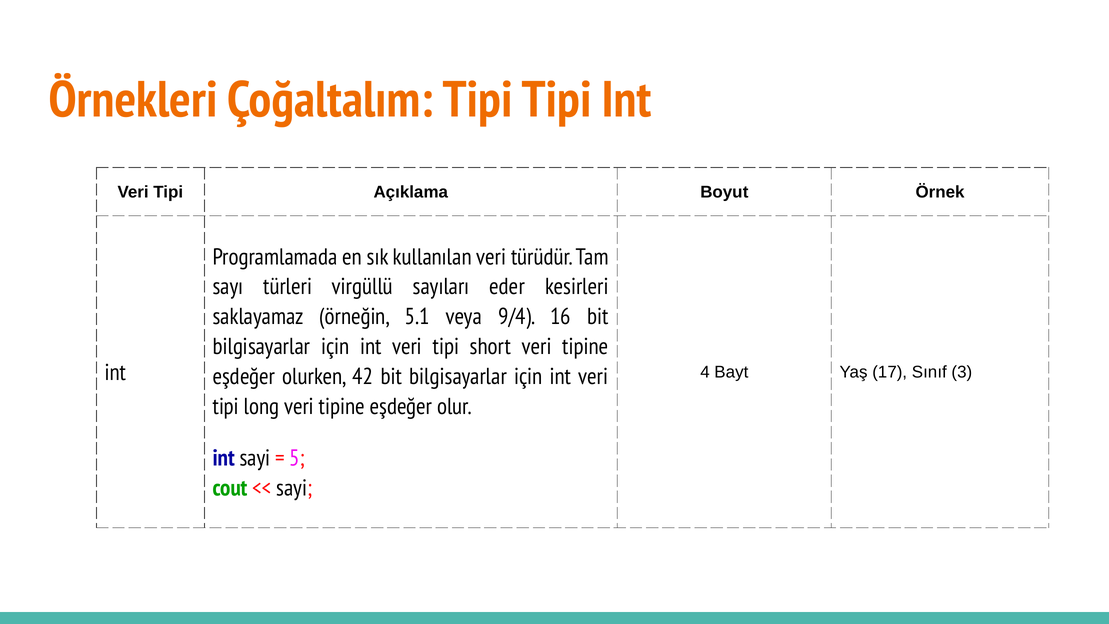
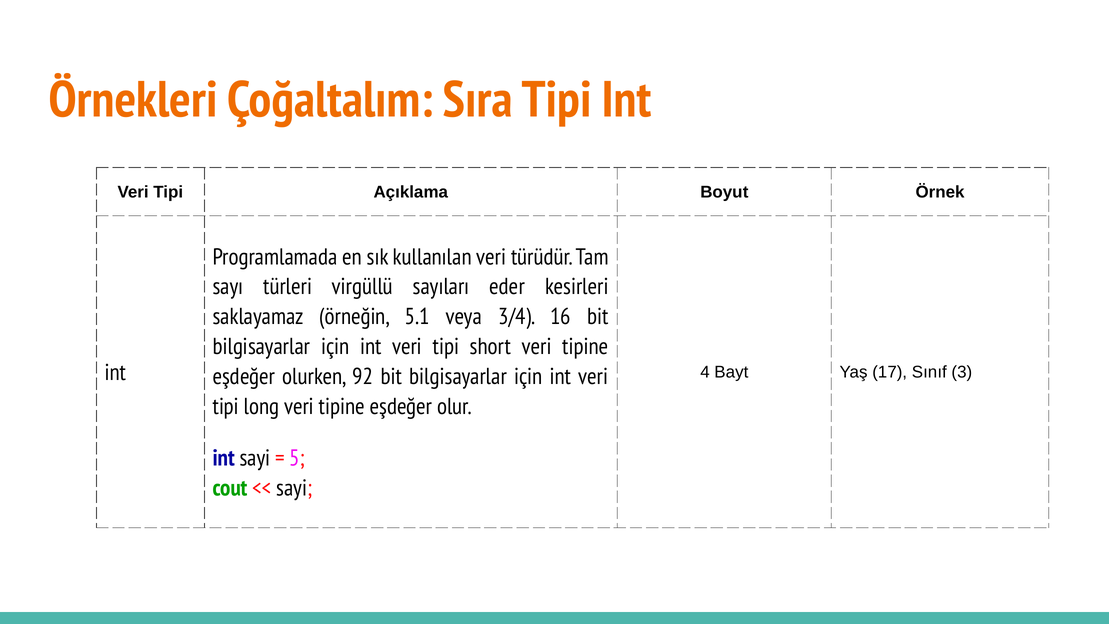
Çoğaltalım Tipi: Tipi -> Sıra
9/4: 9/4 -> 3/4
42: 42 -> 92
